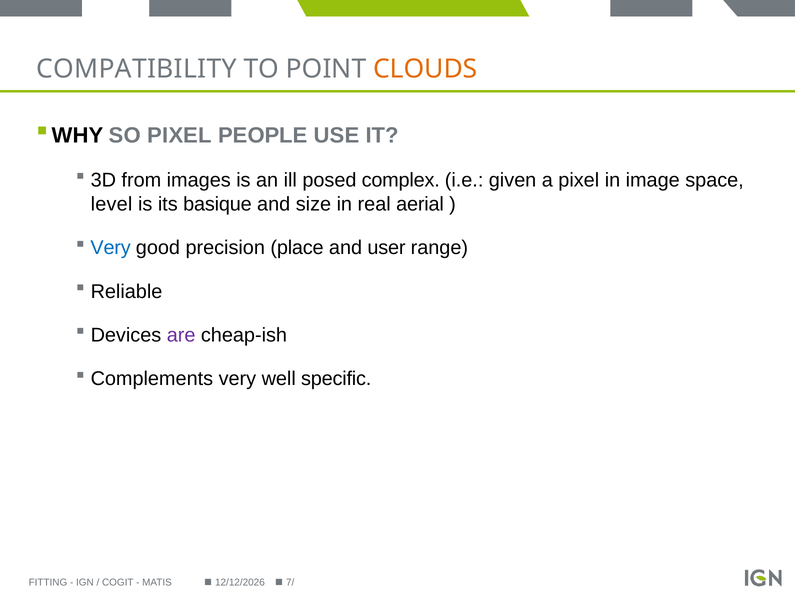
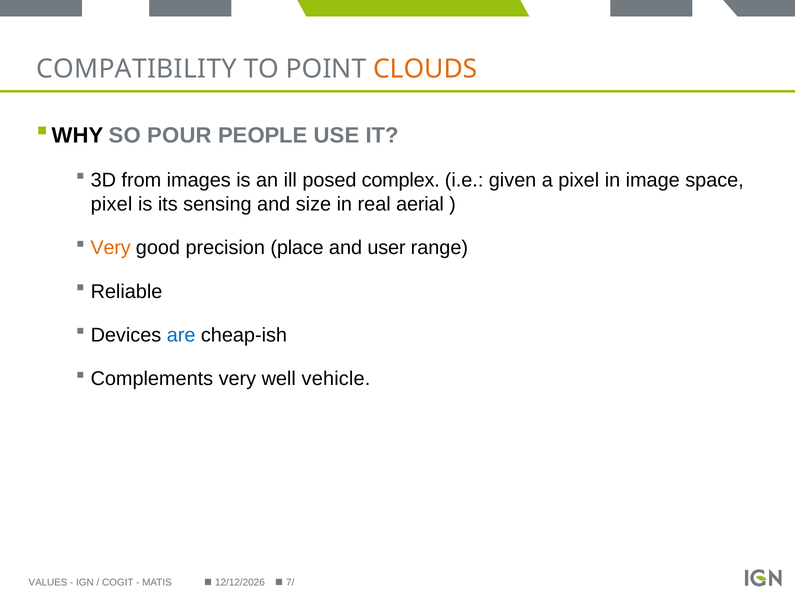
SO PIXEL: PIXEL -> POUR
level at (112, 204): level -> pixel
basique: basique -> sensing
Very at (111, 248) colour: blue -> orange
are colour: purple -> blue
specific: specific -> vehicle
FITTING: FITTING -> VALUES
